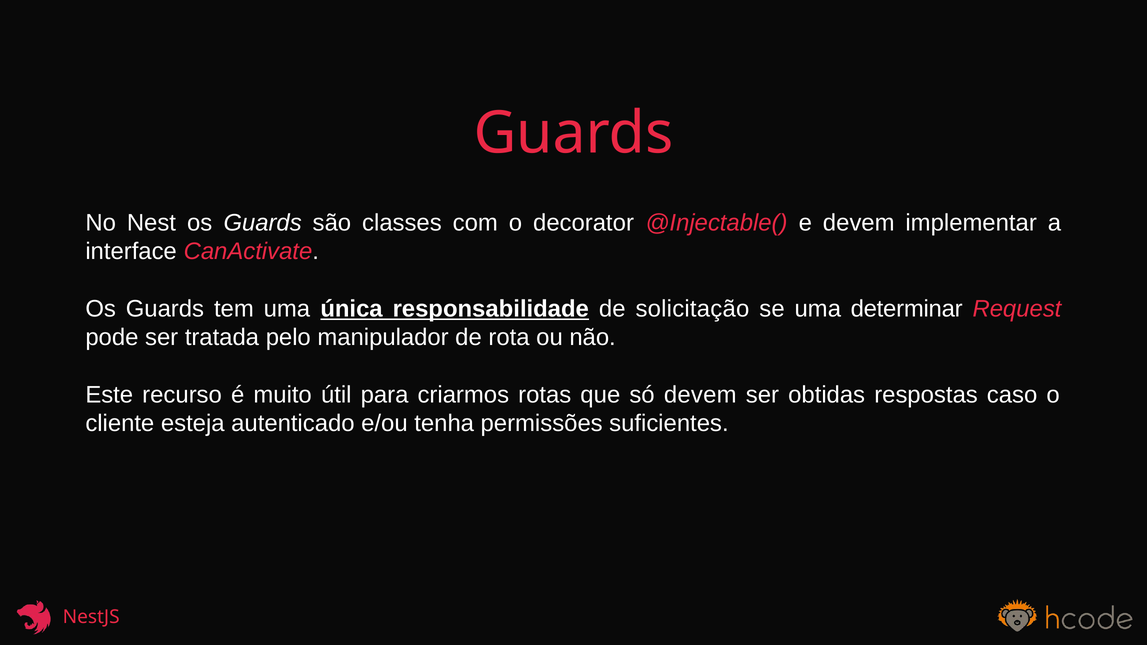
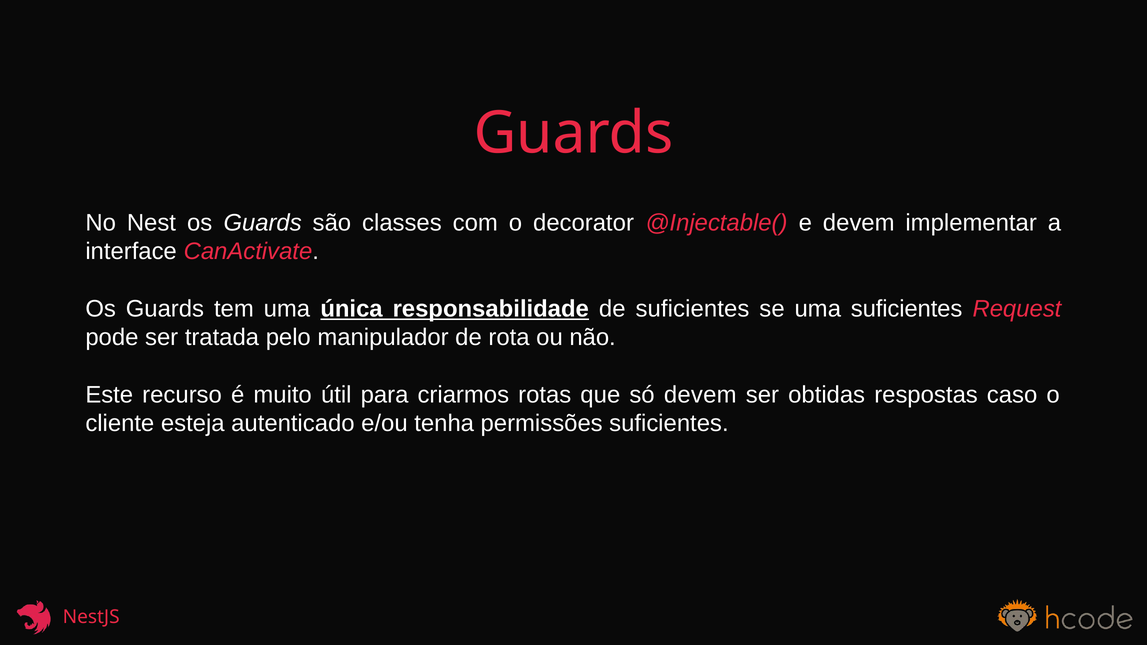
de solicitação: solicitação -> suficientes
uma determinar: determinar -> suficientes
